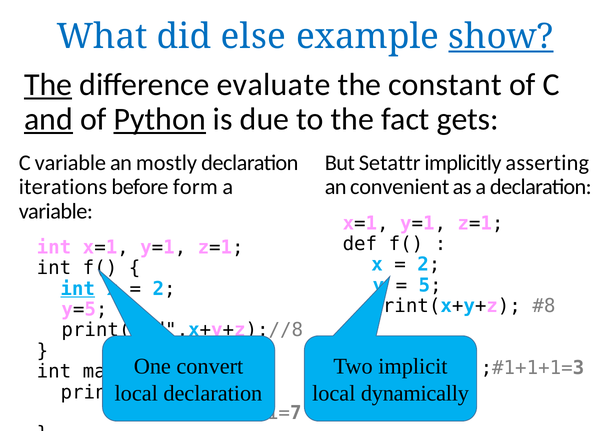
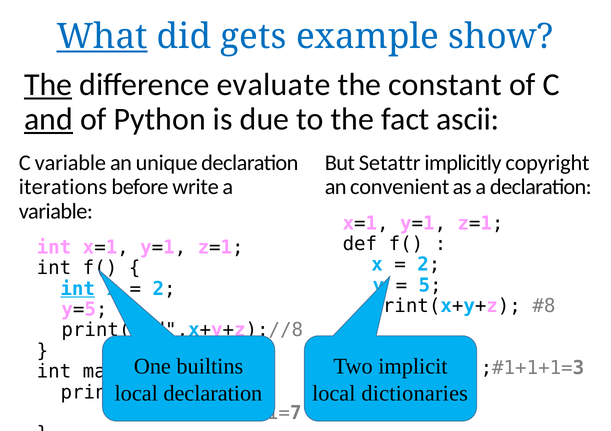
What underline: none -> present
else: else -> gets
show underline: present -> none
Python underline: present -> none
gets: gets -> ascii
mostly: mostly -> unique
asserting: asserting -> copyright
form: form -> write
convert: convert -> builtins
dynamically: dynamically -> dictionaries
